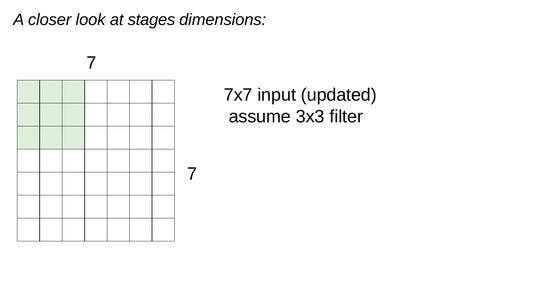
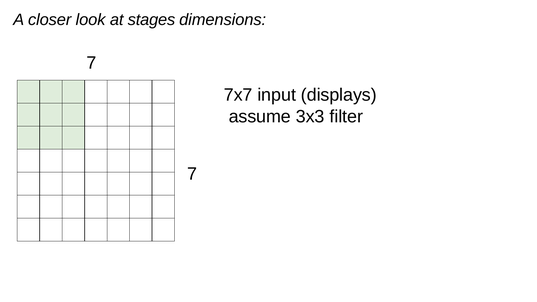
updated: updated -> displays
